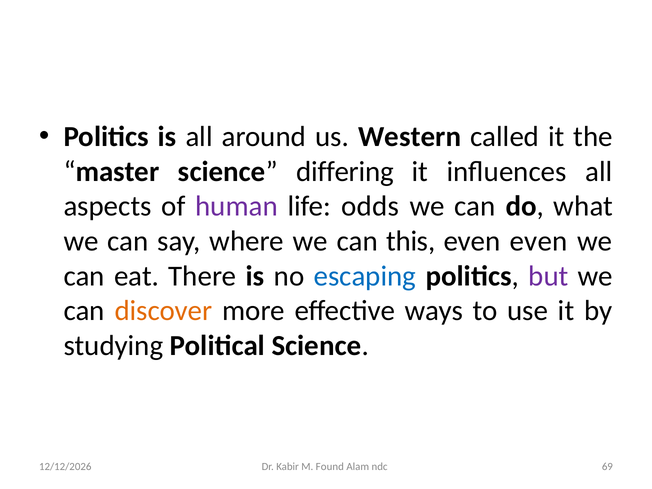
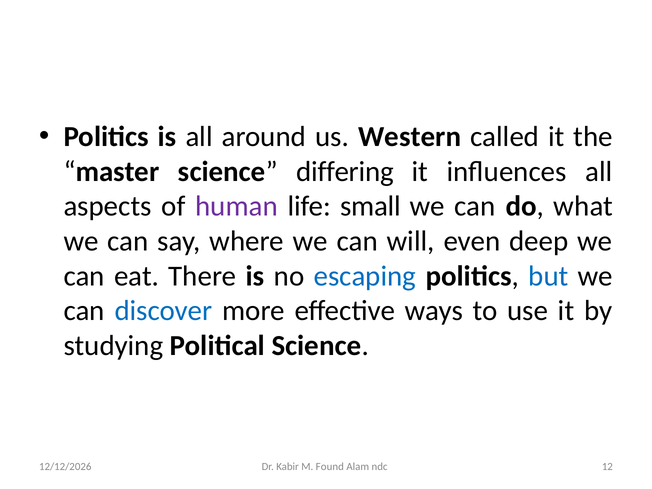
odds: odds -> small
this: this -> will
even even: even -> deep
but colour: purple -> blue
discover colour: orange -> blue
69: 69 -> 12
